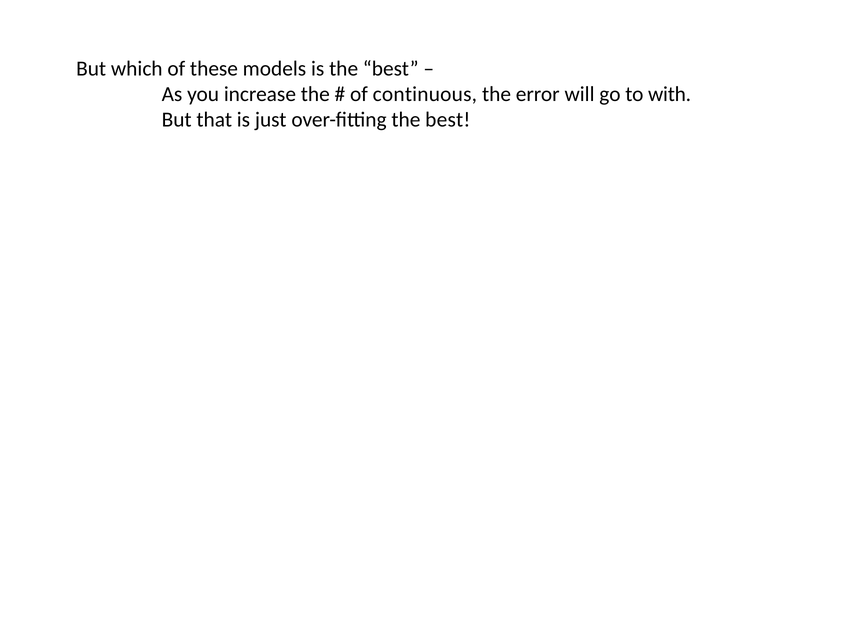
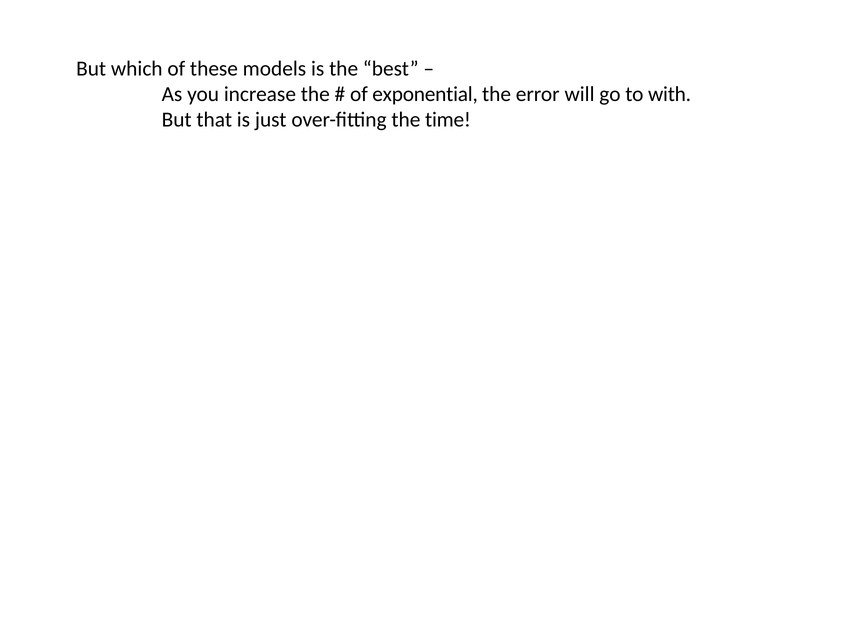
continuous: continuous -> exponential
over-fitting the best: best -> time
